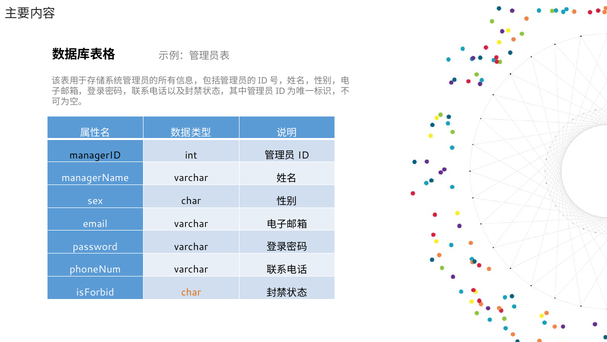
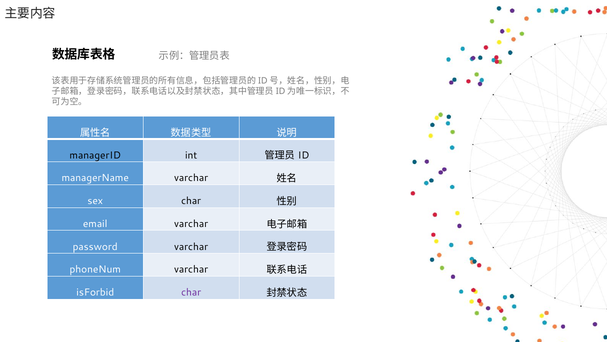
char at (191, 292) colour: orange -> purple
